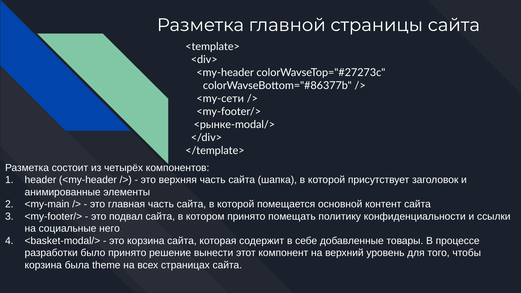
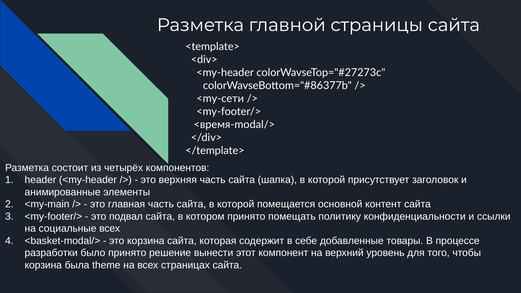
<рынке-modal/>: <рынке-modal/> -> <время-modal/>
социальные него: него -> всех
